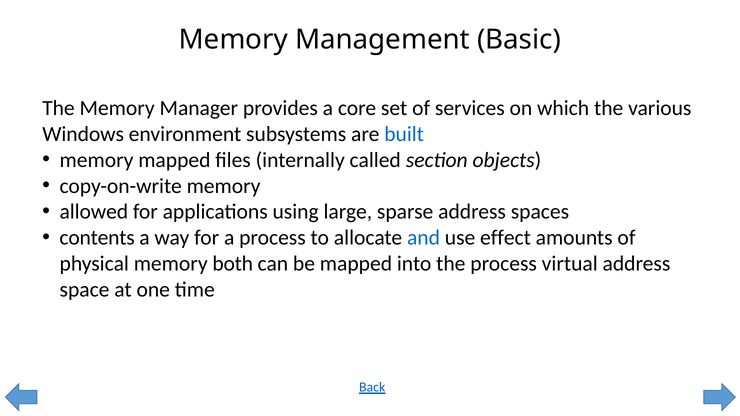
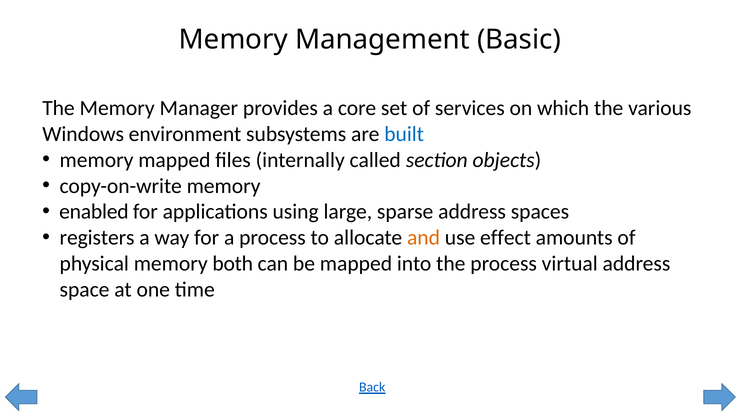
allowed: allowed -> enabled
contents: contents -> registers
and colour: blue -> orange
